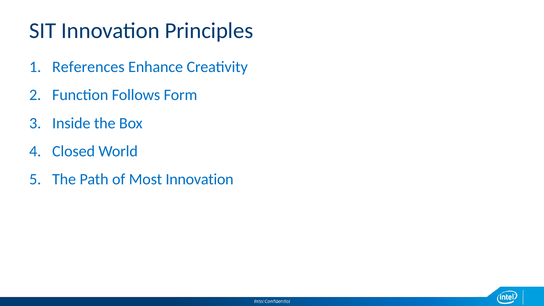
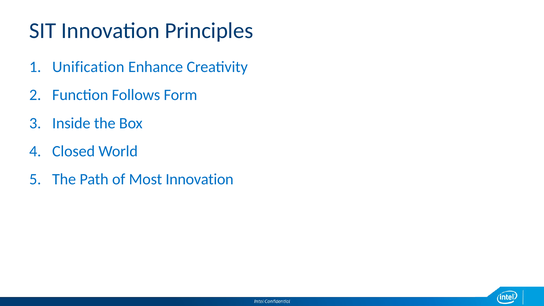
References: References -> Unification
